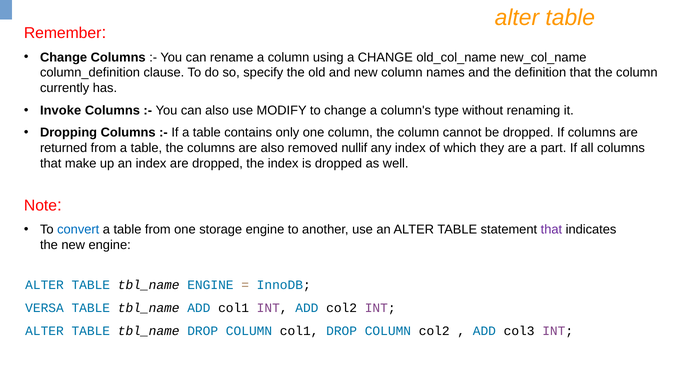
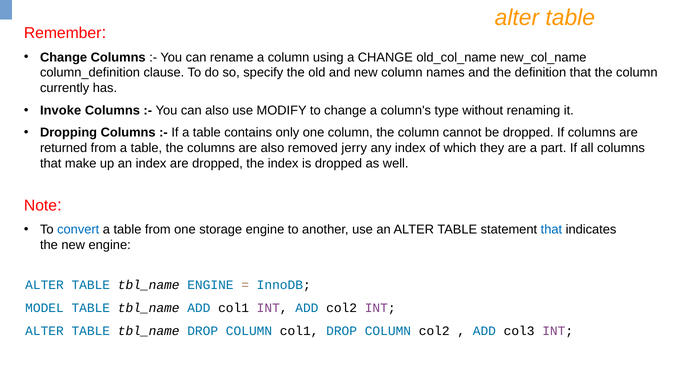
nullif: nullif -> jerry
that at (551, 230) colour: purple -> blue
VERSA: VERSA -> MODEL
